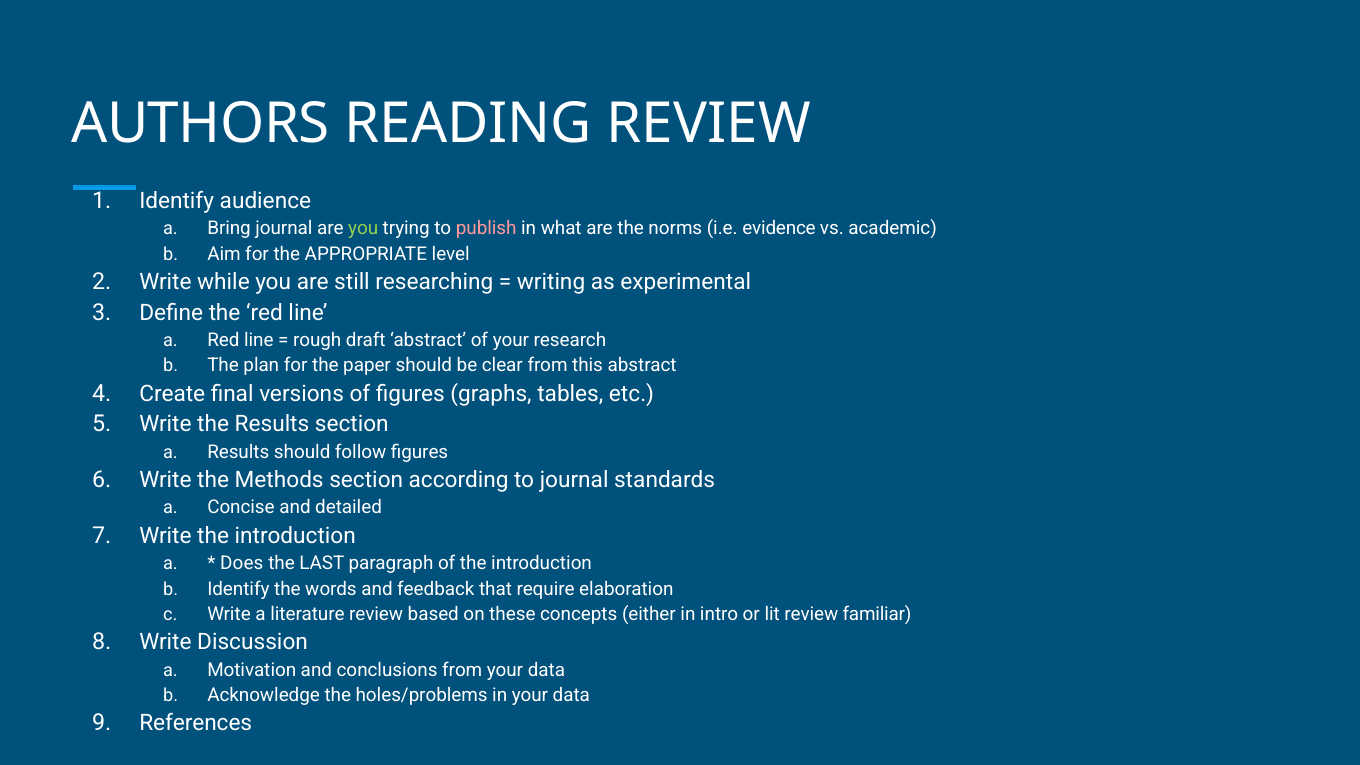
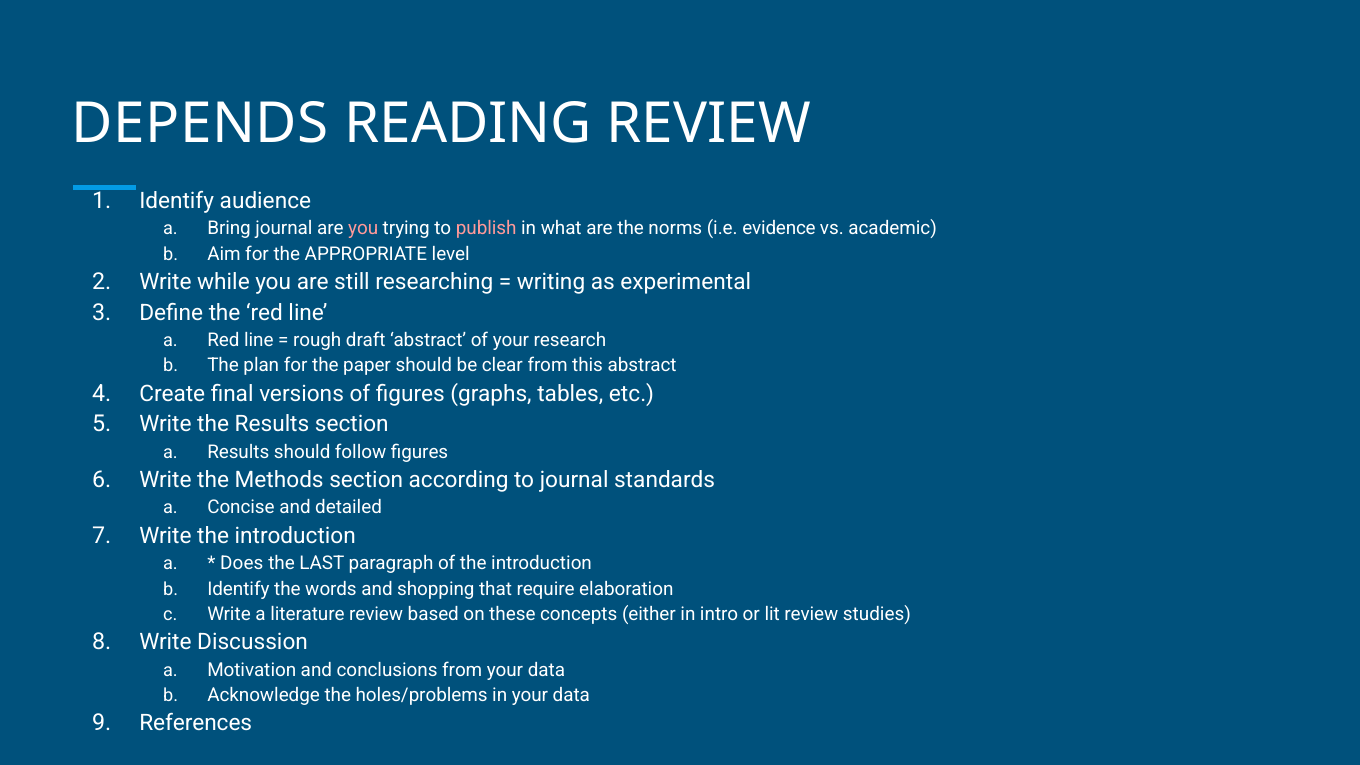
AUTHORS: AUTHORS -> DEPENDS
you at (363, 229) colour: light green -> pink
feedback: feedback -> shopping
familiar: familiar -> studies
